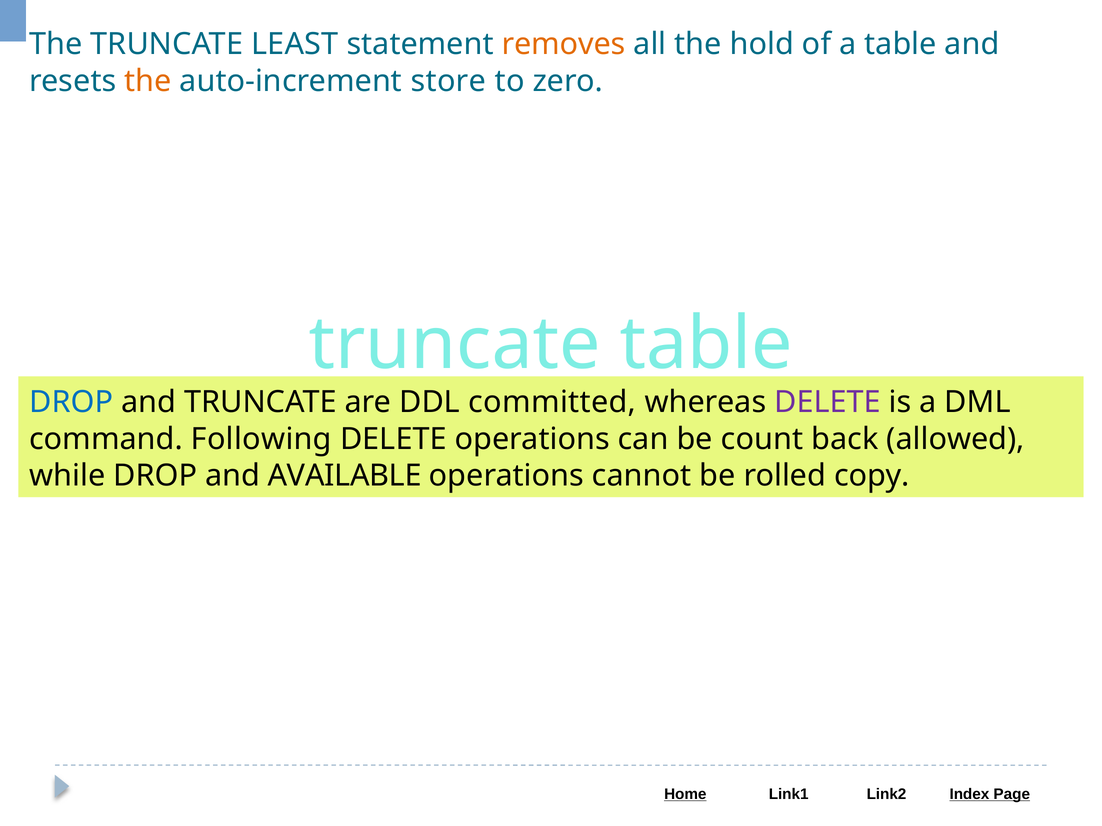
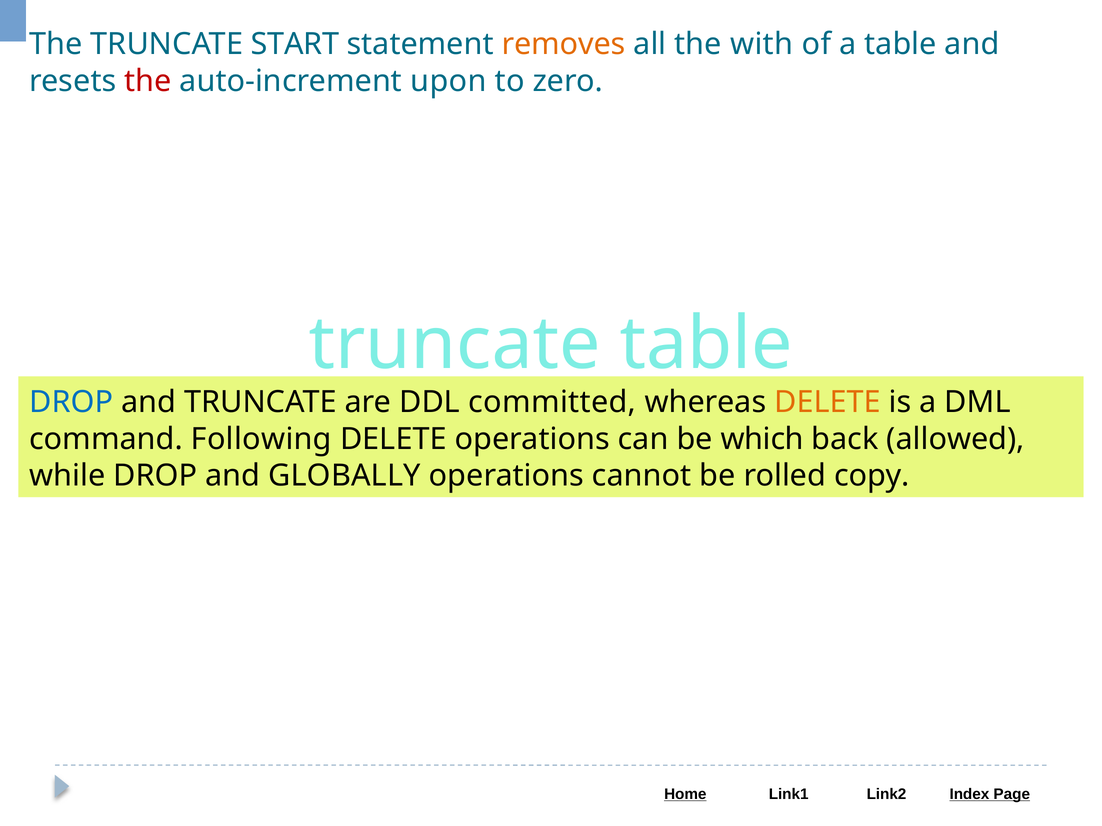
LEAST: LEAST -> START
hold: hold -> with
the at (148, 81) colour: orange -> red
store: store -> upon
DELETE at (827, 402) colour: purple -> orange
count: count -> which
AVAILABLE: AVAILABLE -> GLOBALLY
